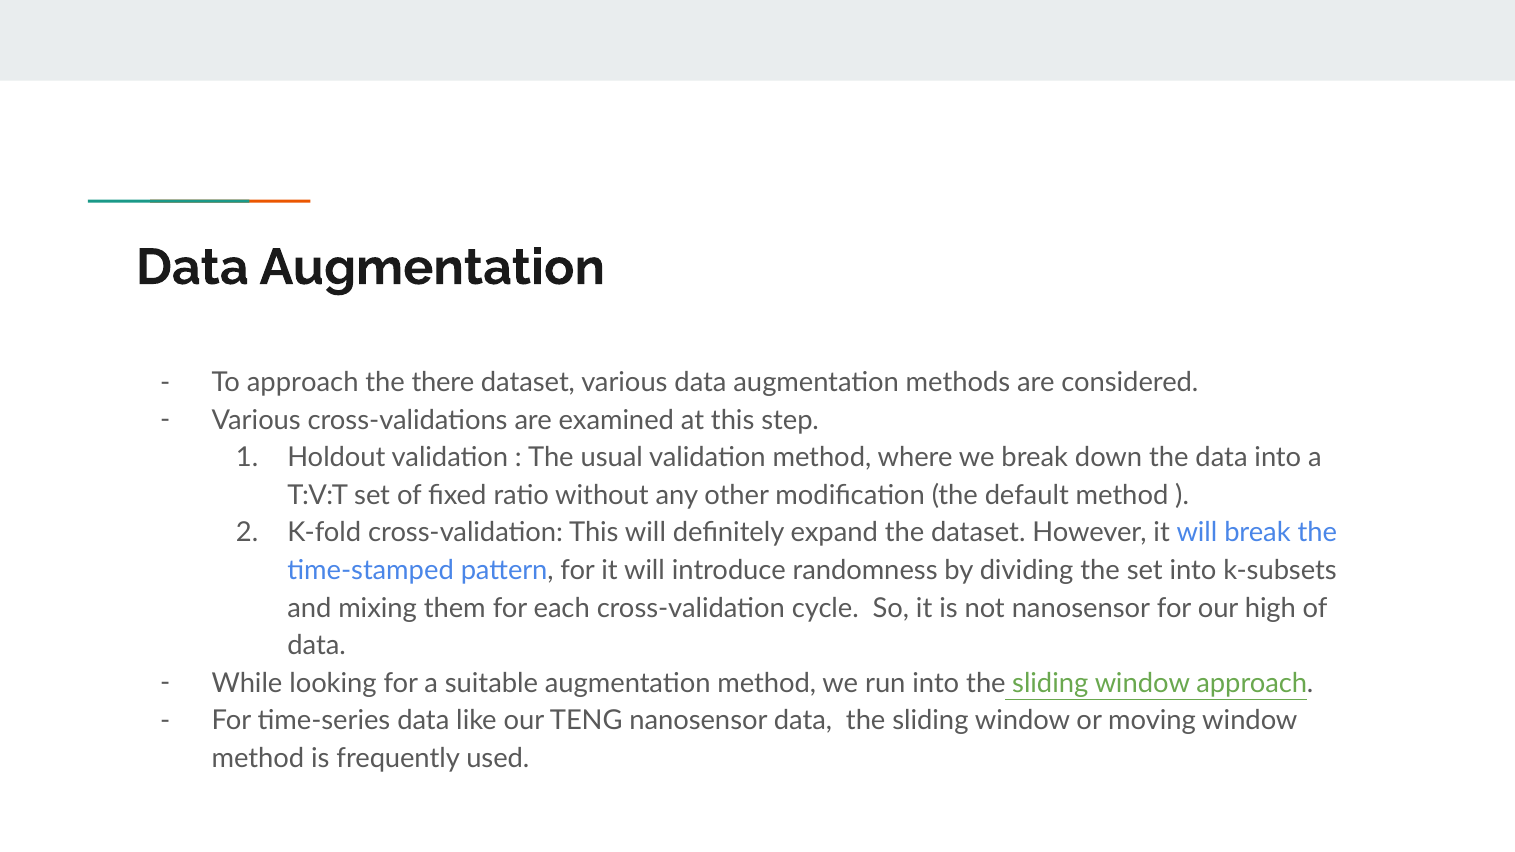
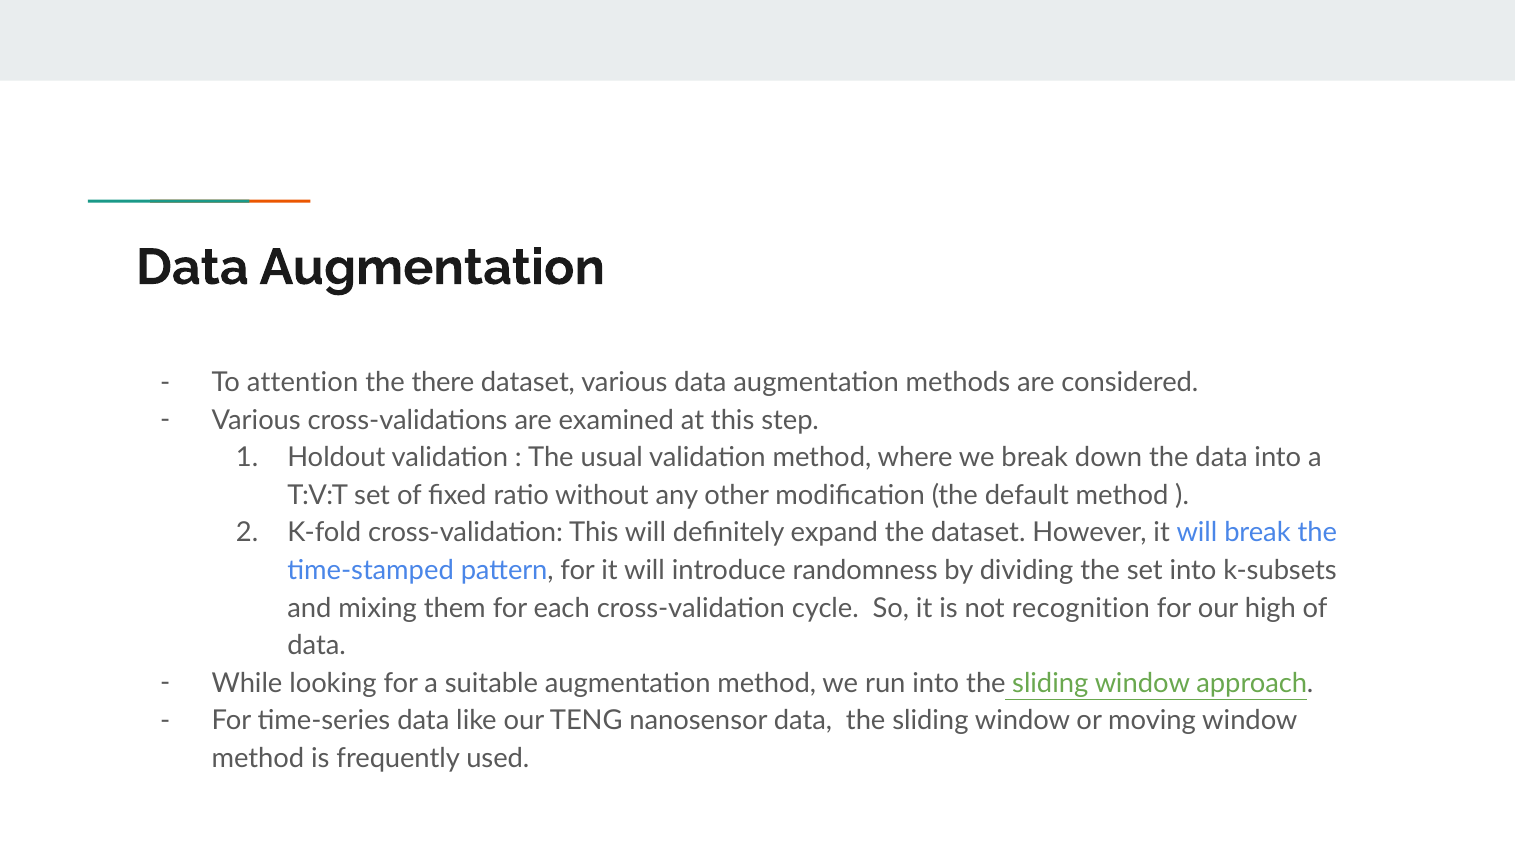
To approach: approach -> attention
not nanosensor: nanosensor -> recognition
